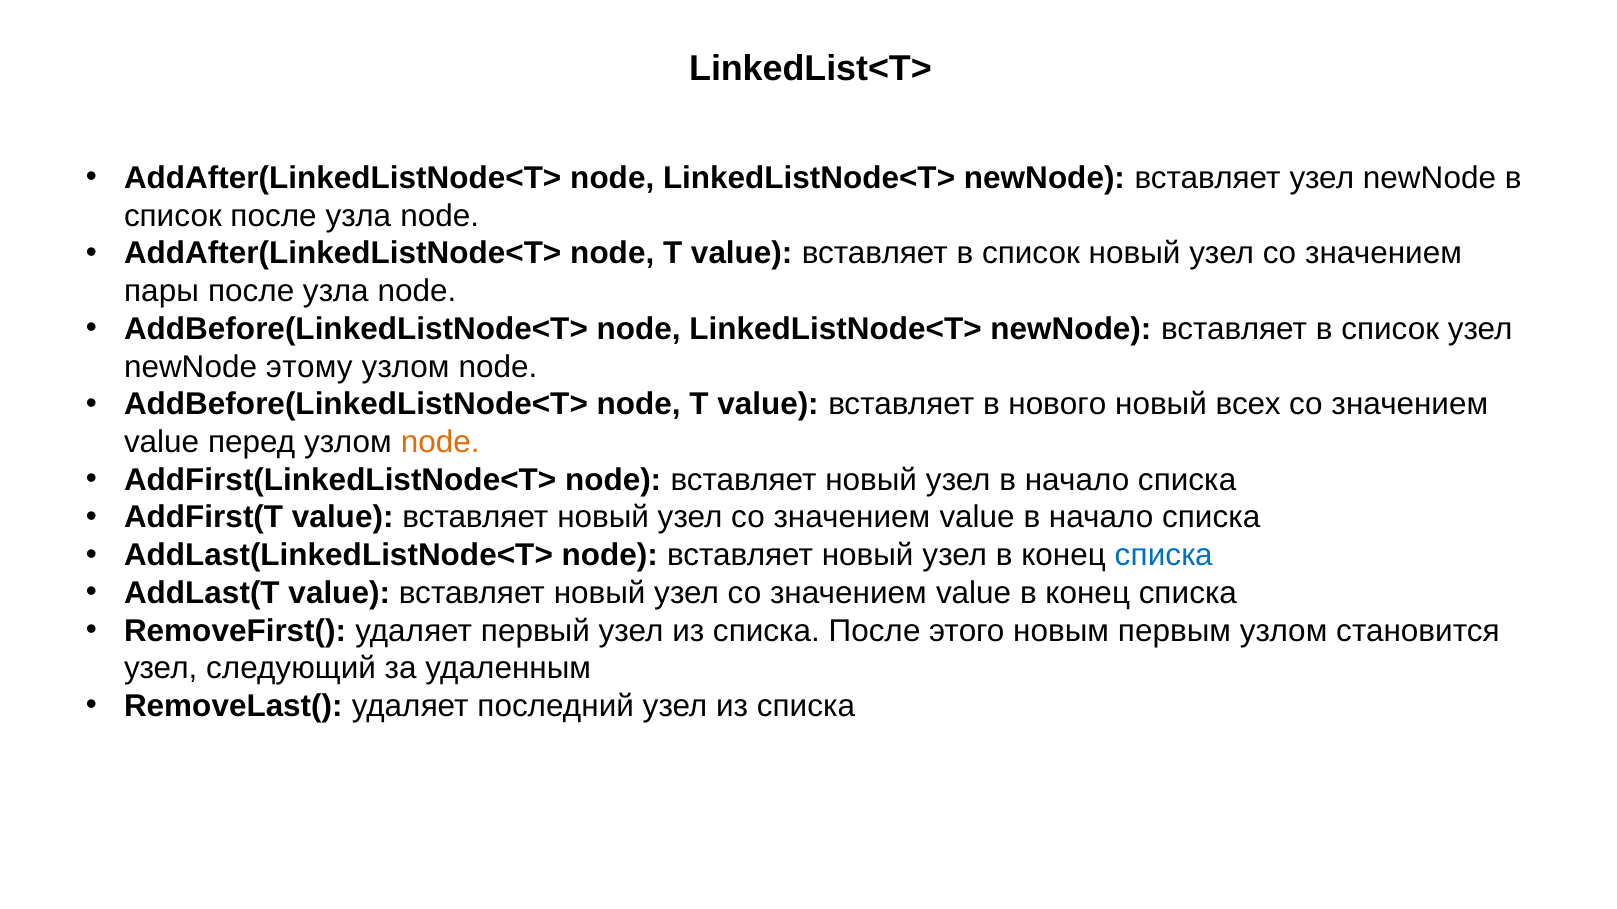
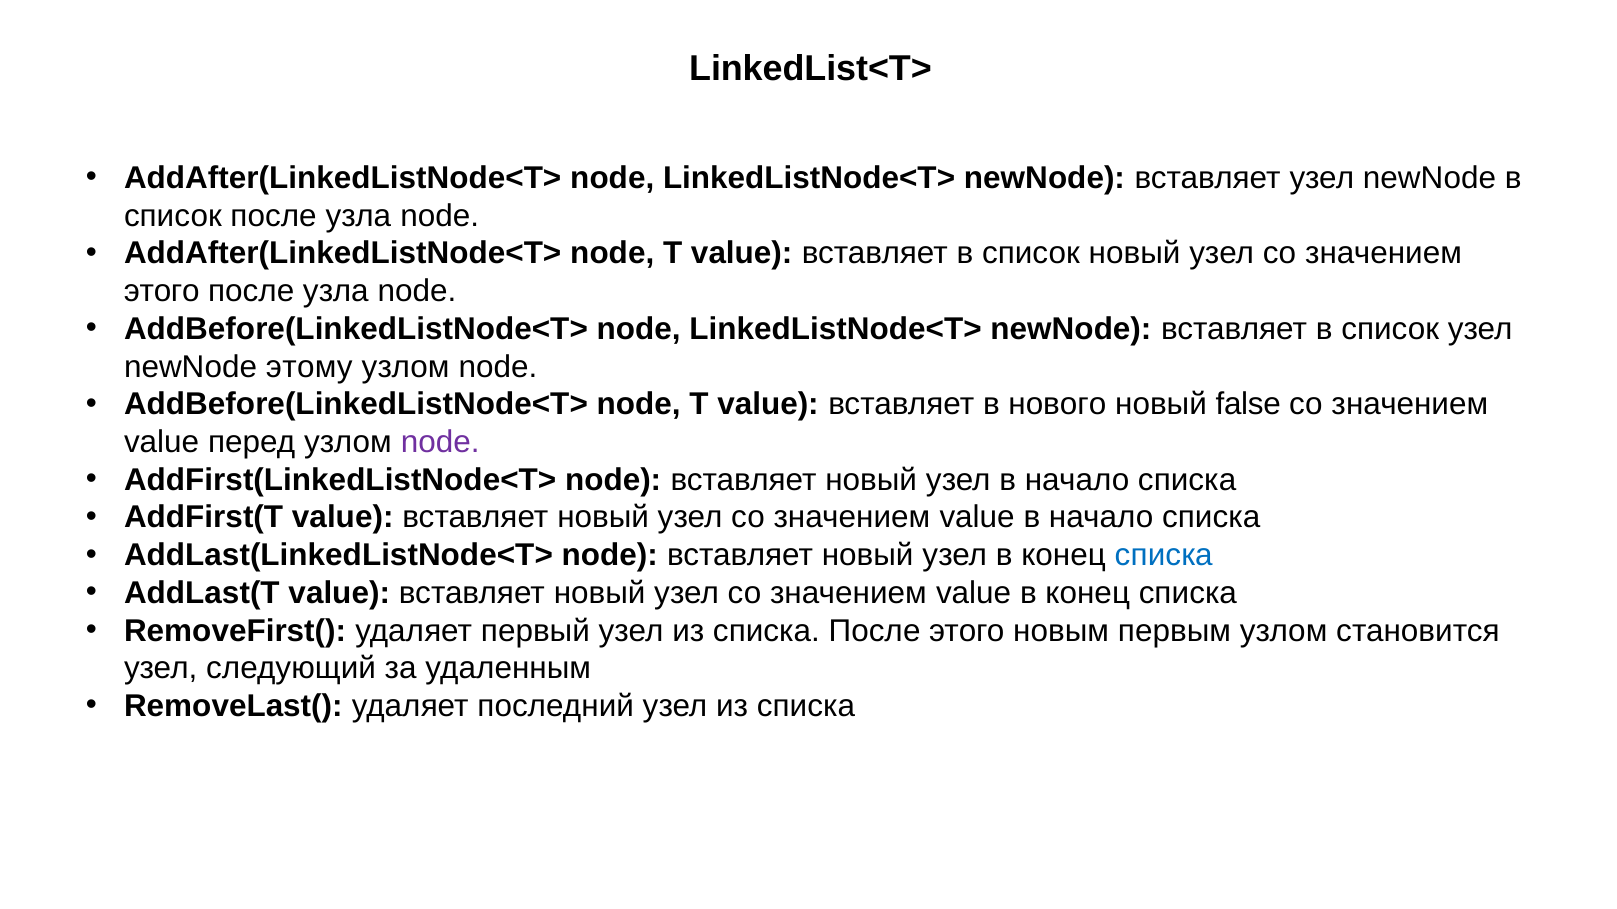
пары at (162, 291): пары -> этого
всех: всех -> false
node at (440, 442) colour: orange -> purple
